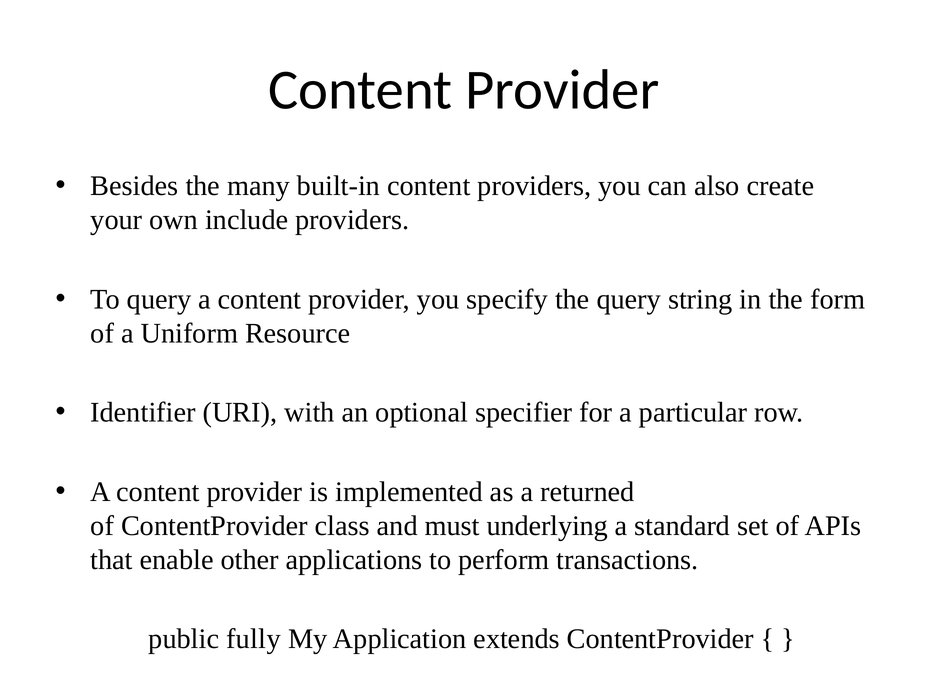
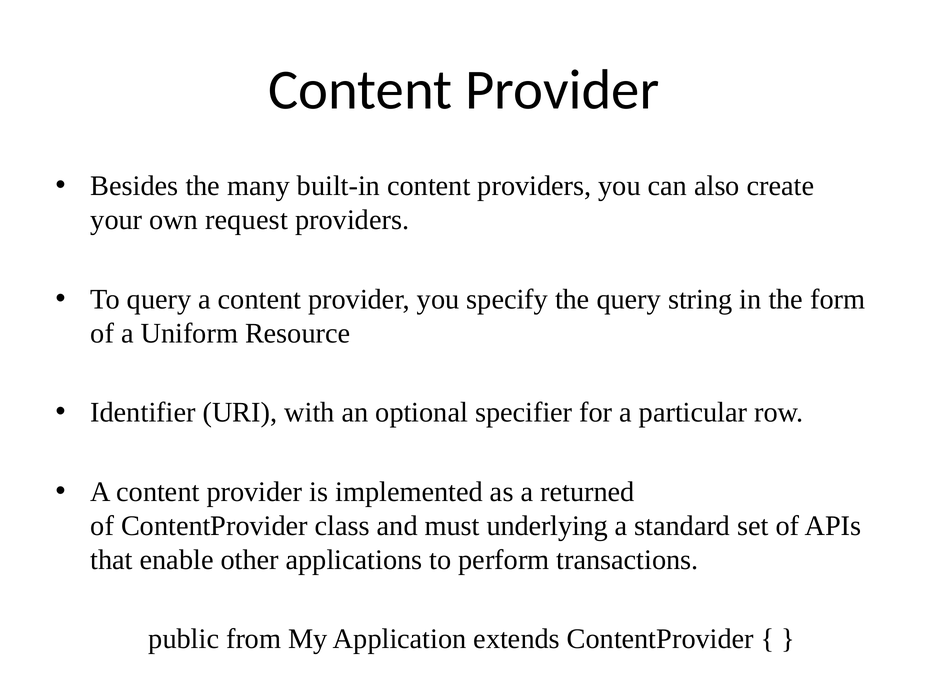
include: include -> request
fully: fully -> from
